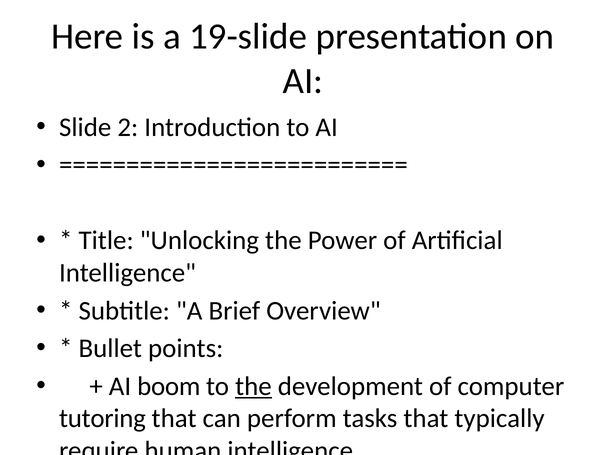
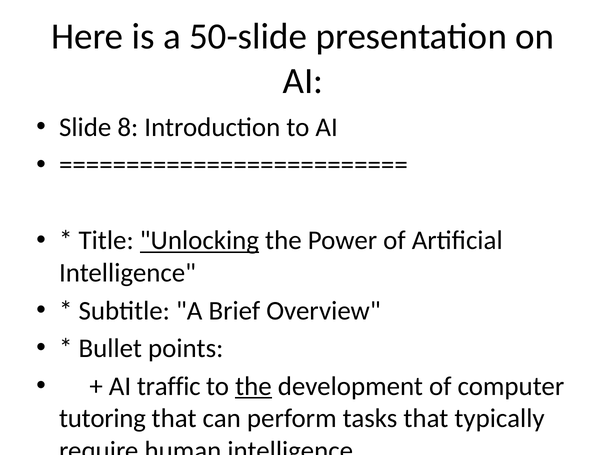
19-slide: 19-slide -> 50-slide
2 at (128, 127): 2 -> 8
Unlocking at (199, 240) underline: none -> present
boom at (169, 386): boom -> traffic
